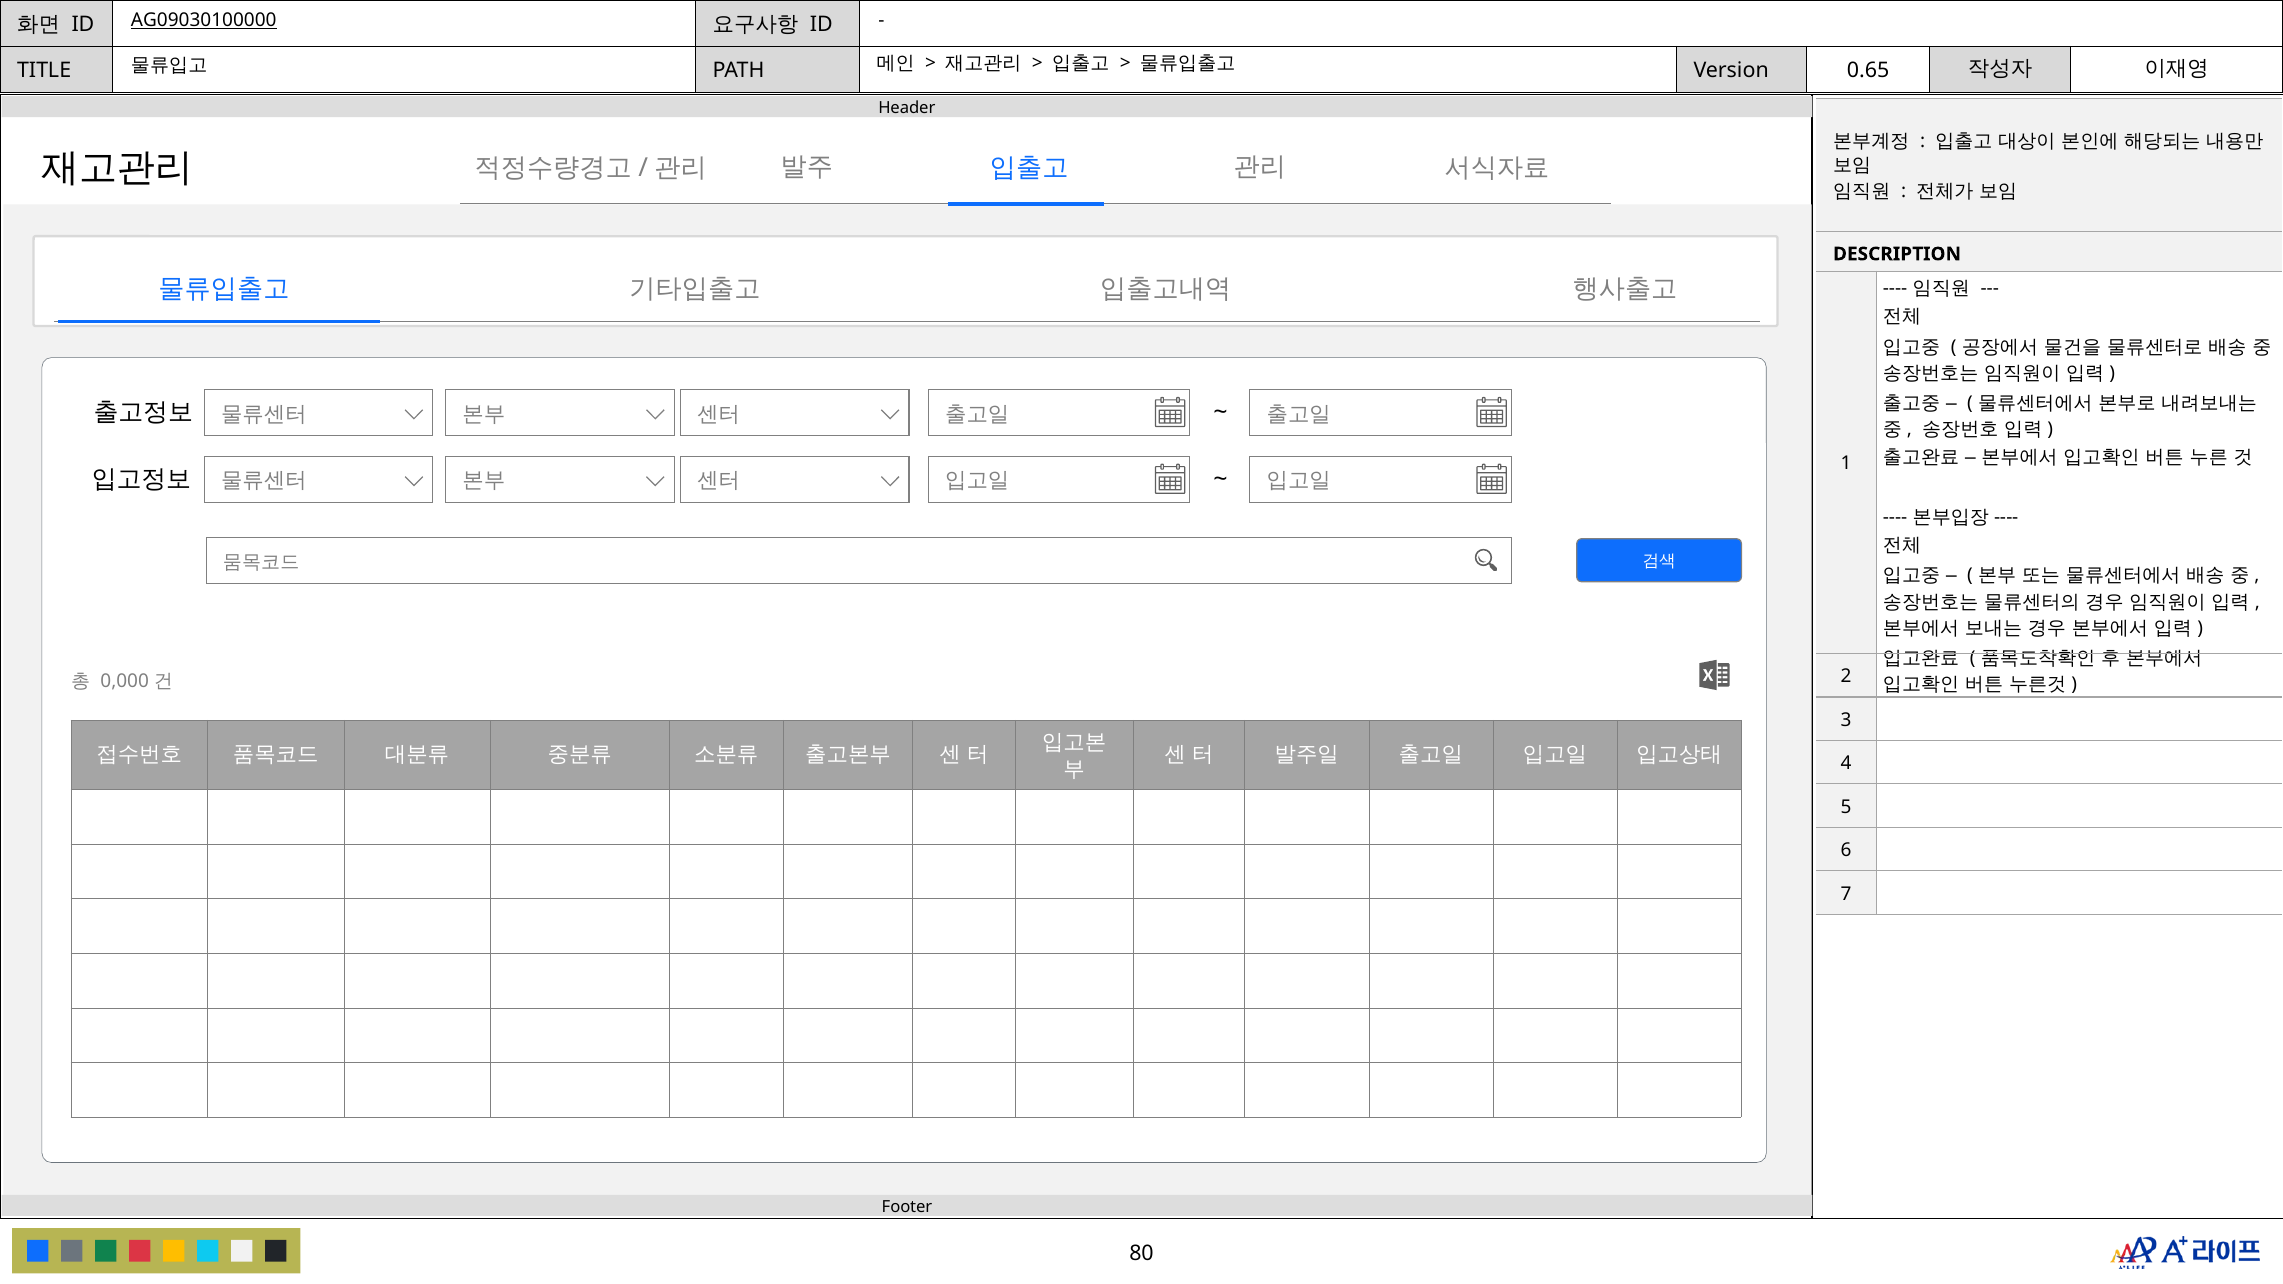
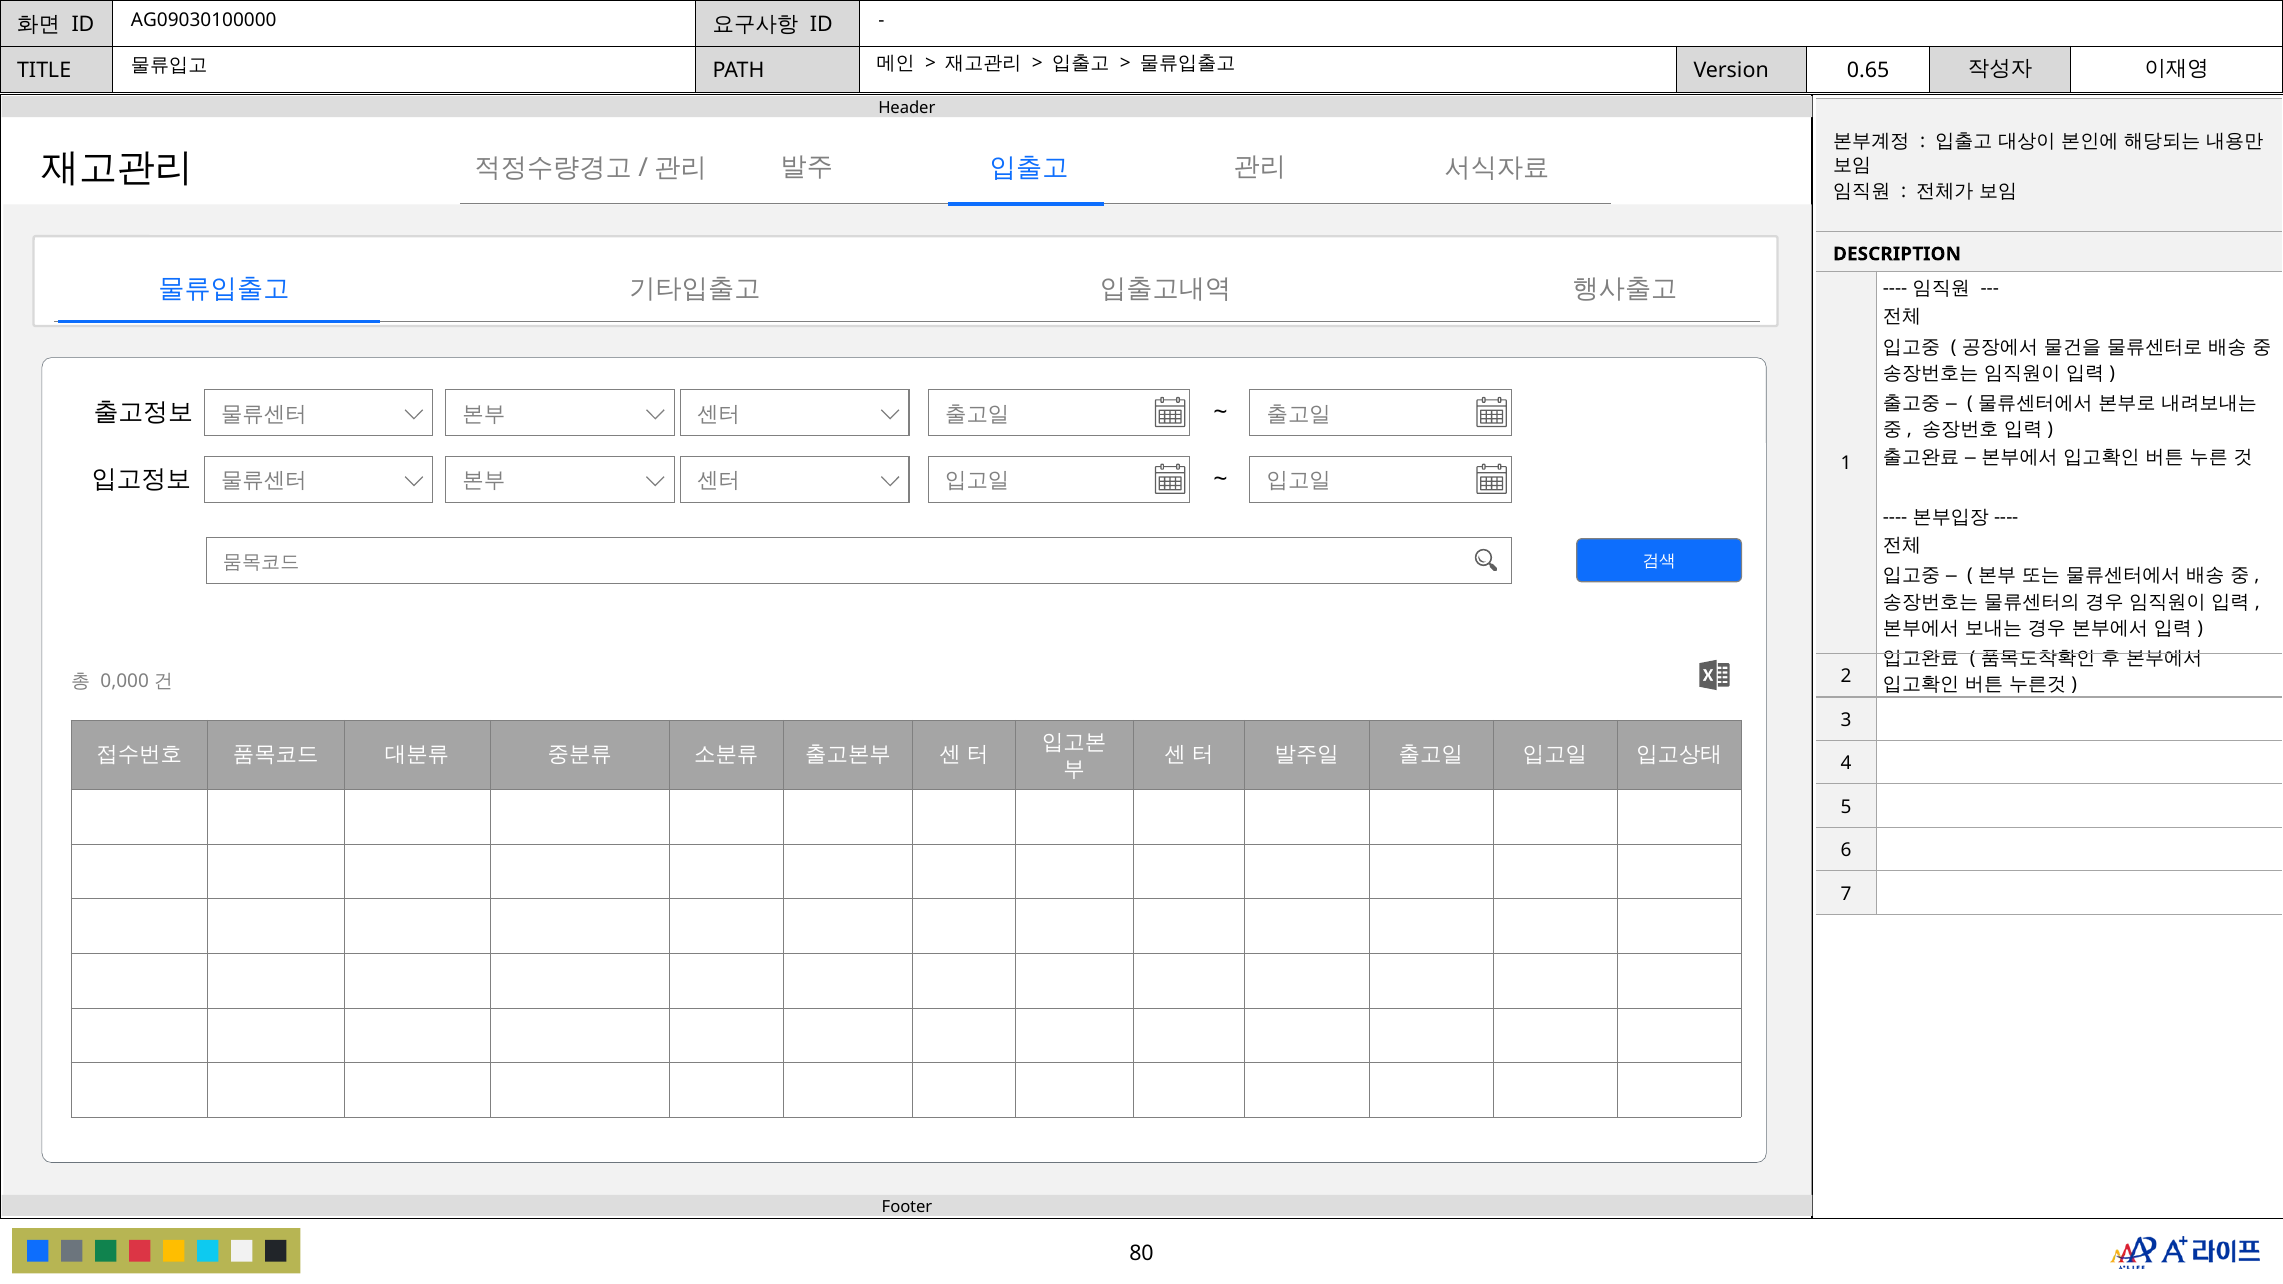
AG09030100000 underline: present -> none
